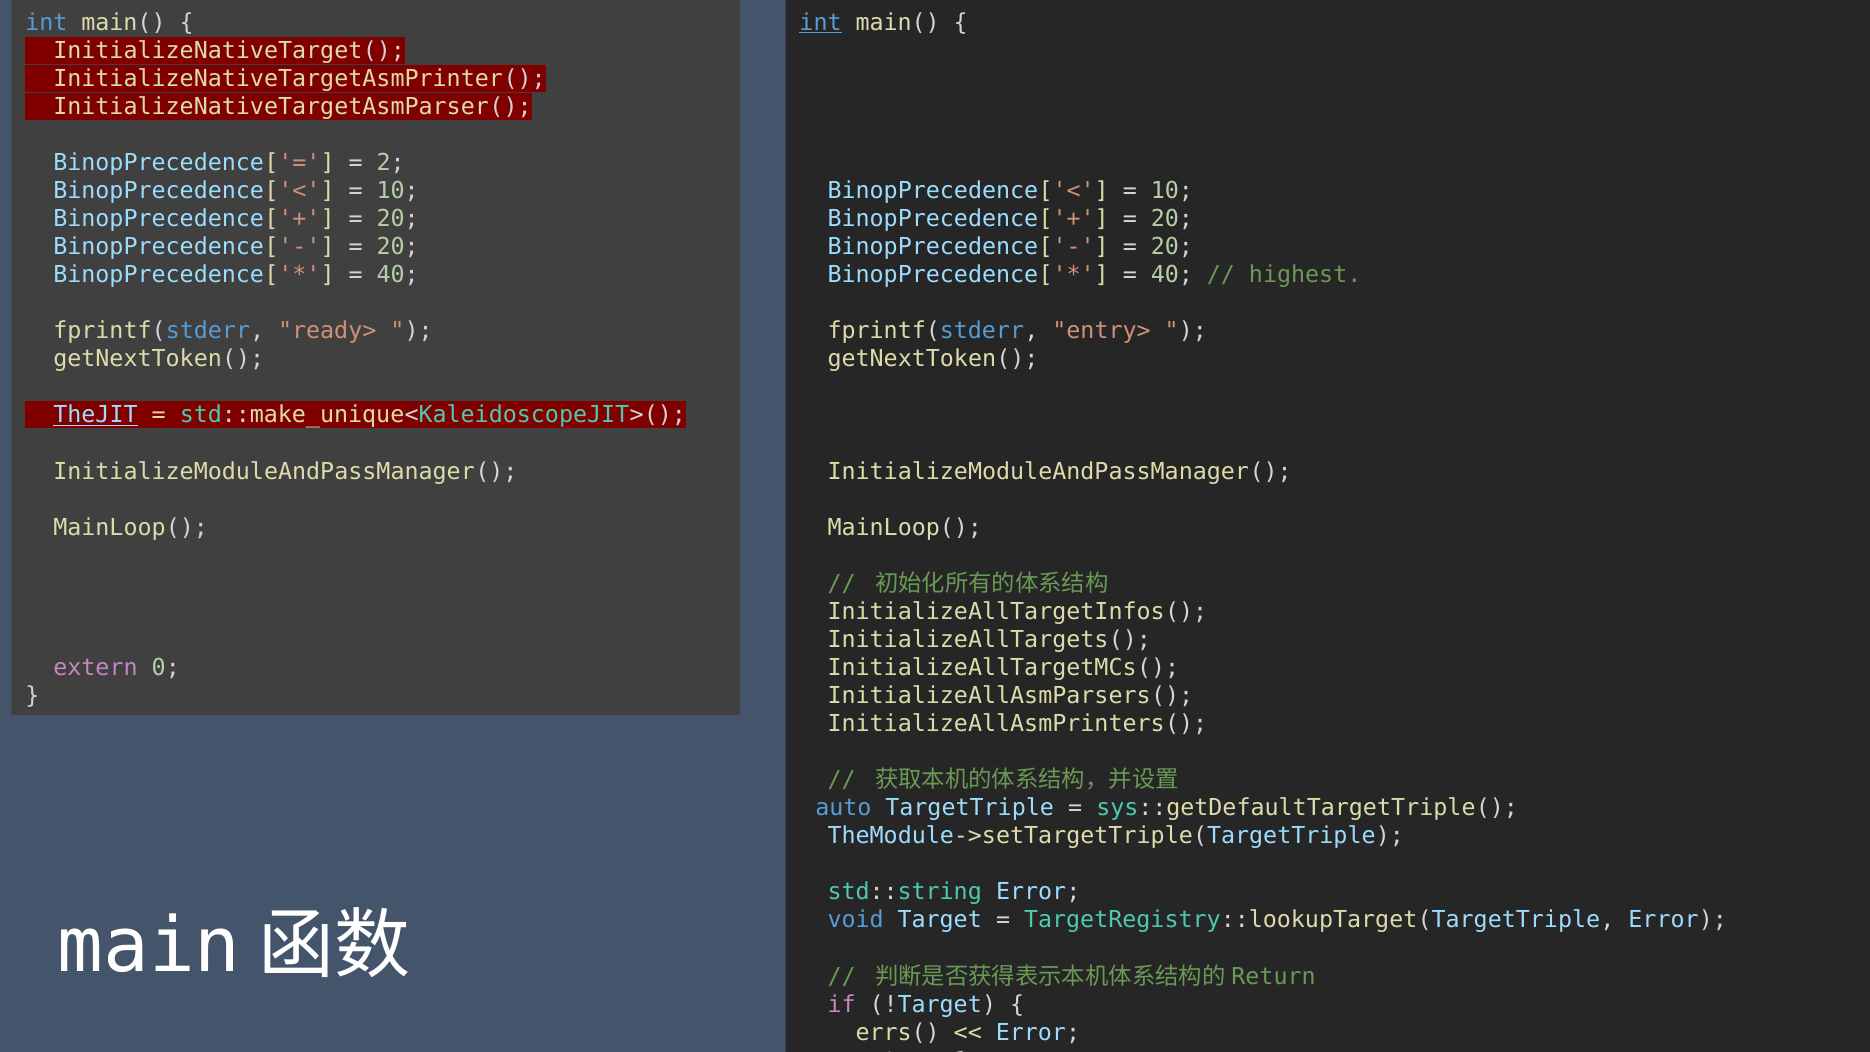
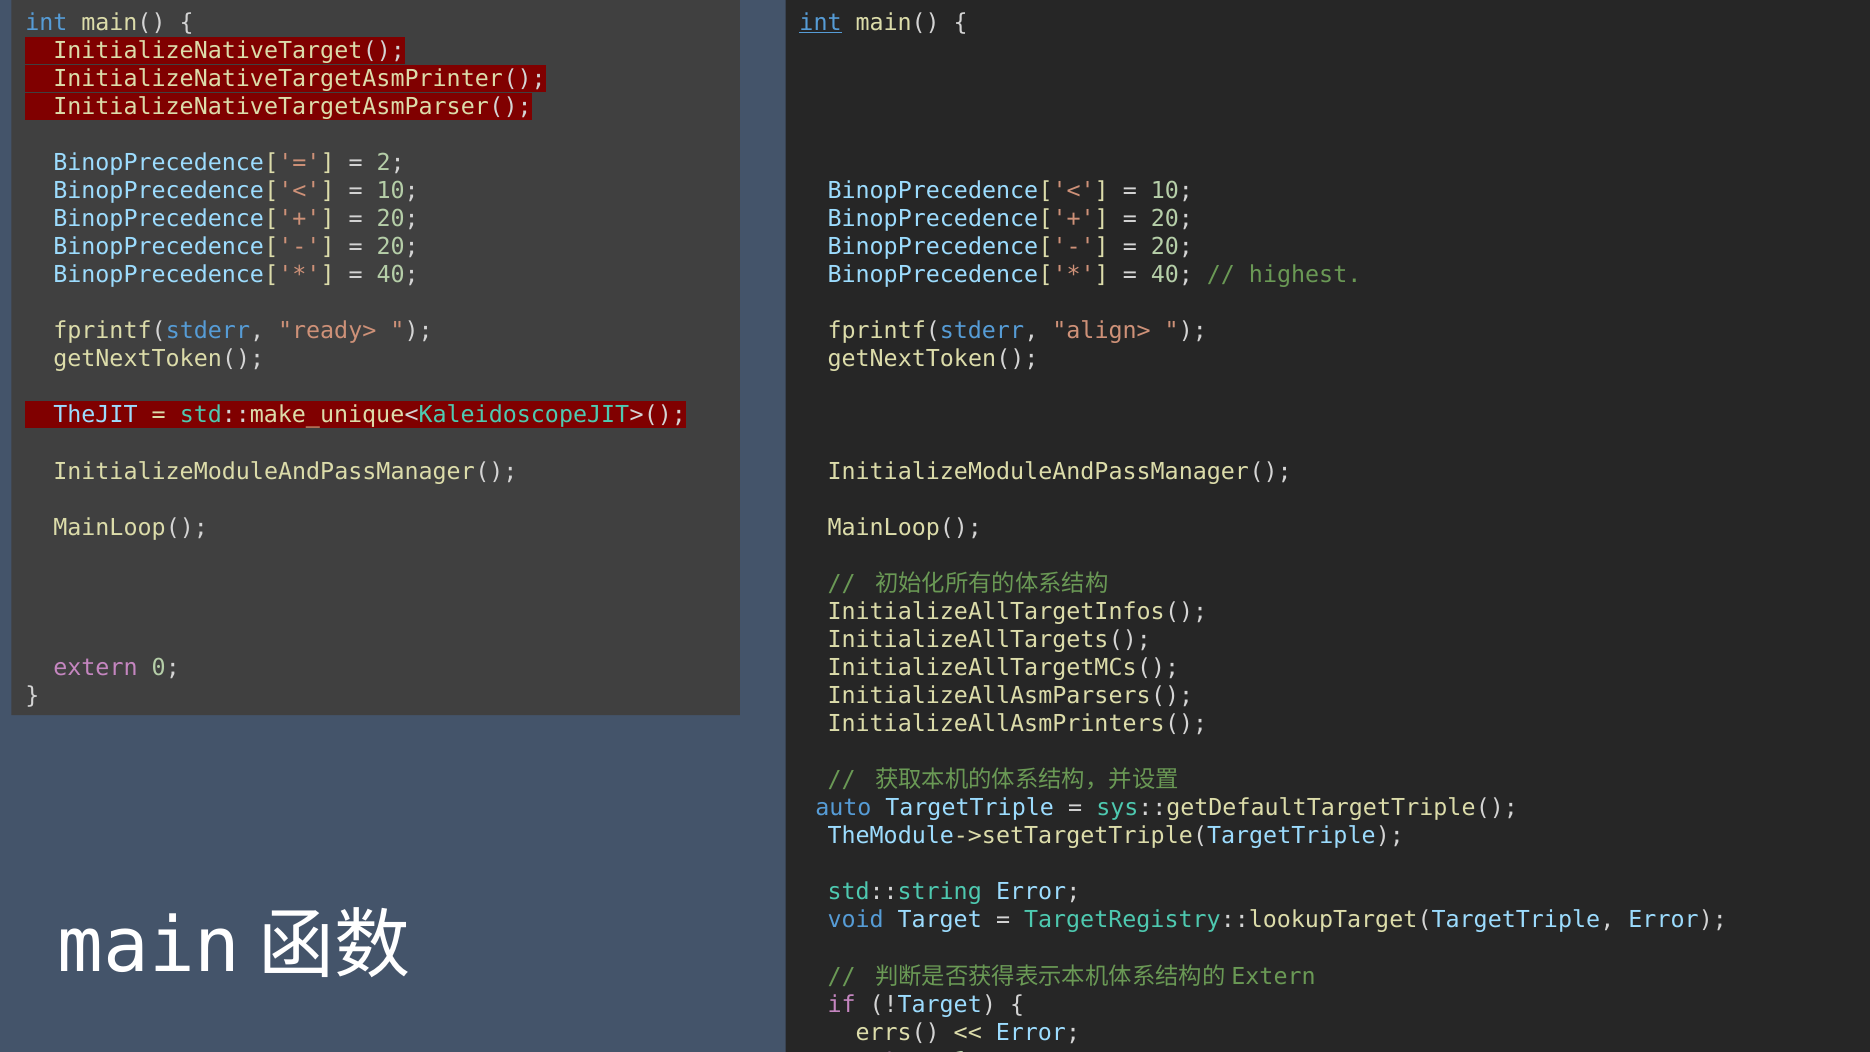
entry>: entry> -> align>
TheJIT underline: present -> none
Return at (1274, 976): Return -> Extern
